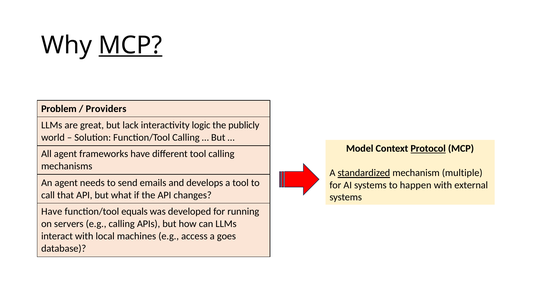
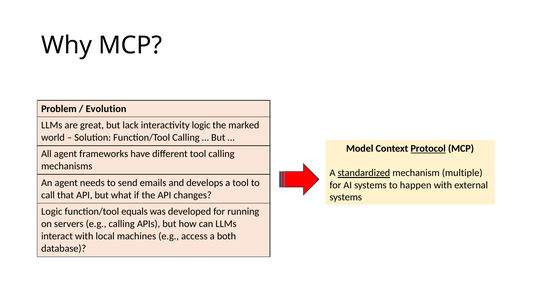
MCP at (130, 45) underline: present -> none
Providers: Providers -> Evolution
publicly: publicly -> marked
Have at (52, 211): Have -> Logic
goes: goes -> both
